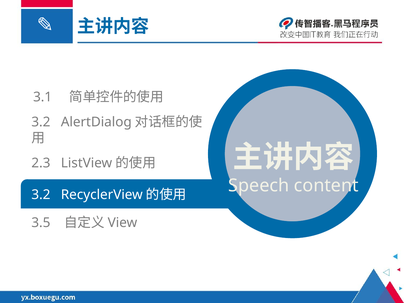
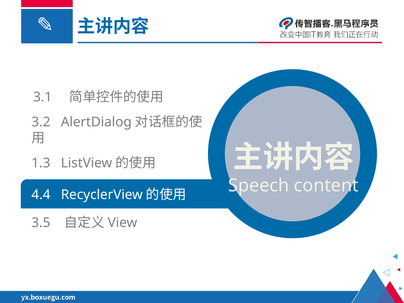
2.3: 2.3 -> 1.3
3.2 at (41, 195): 3.2 -> 4.4
